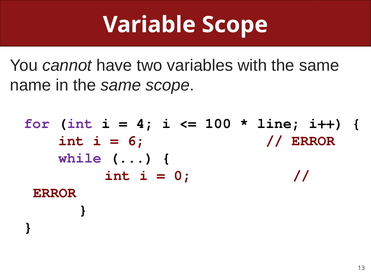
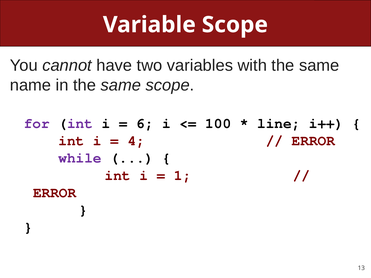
4: 4 -> 6
6: 6 -> 4
0: 0 -> 1
